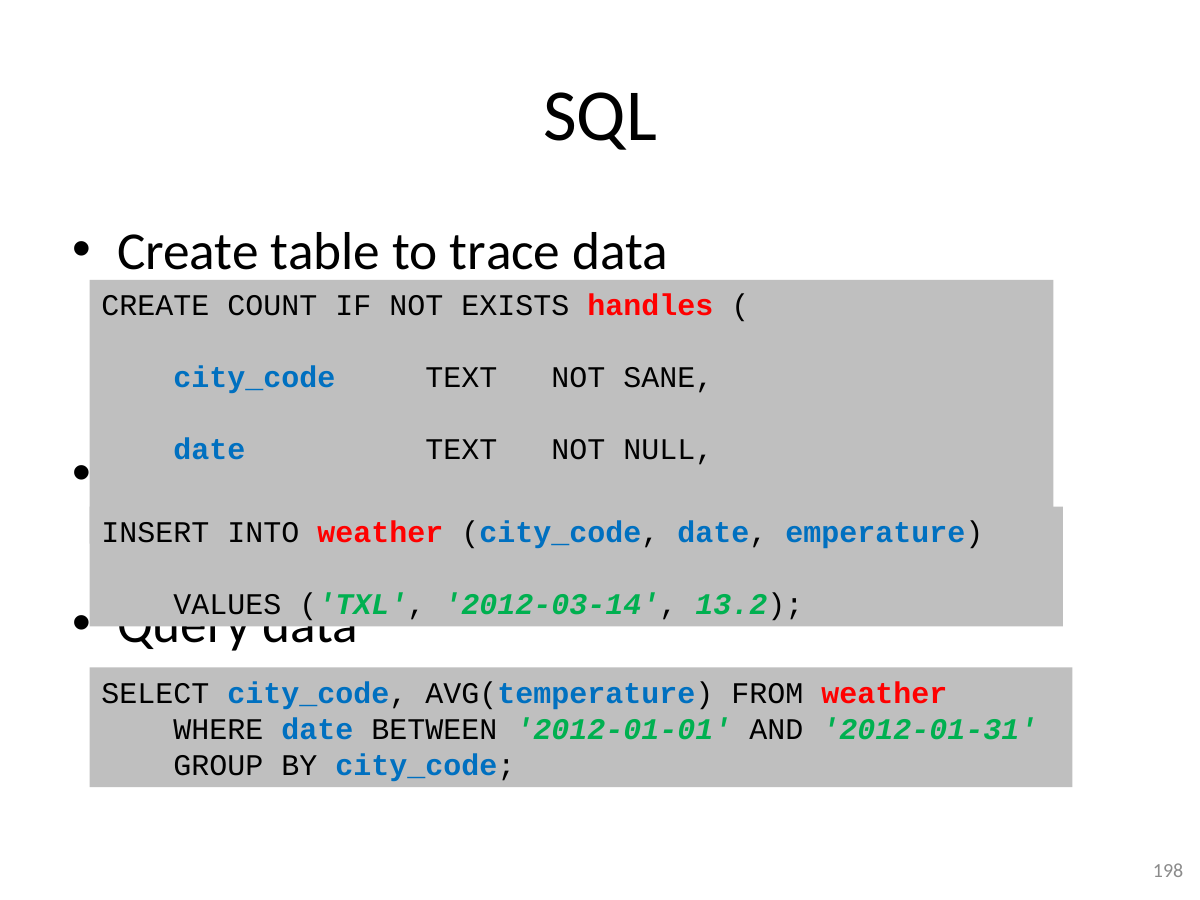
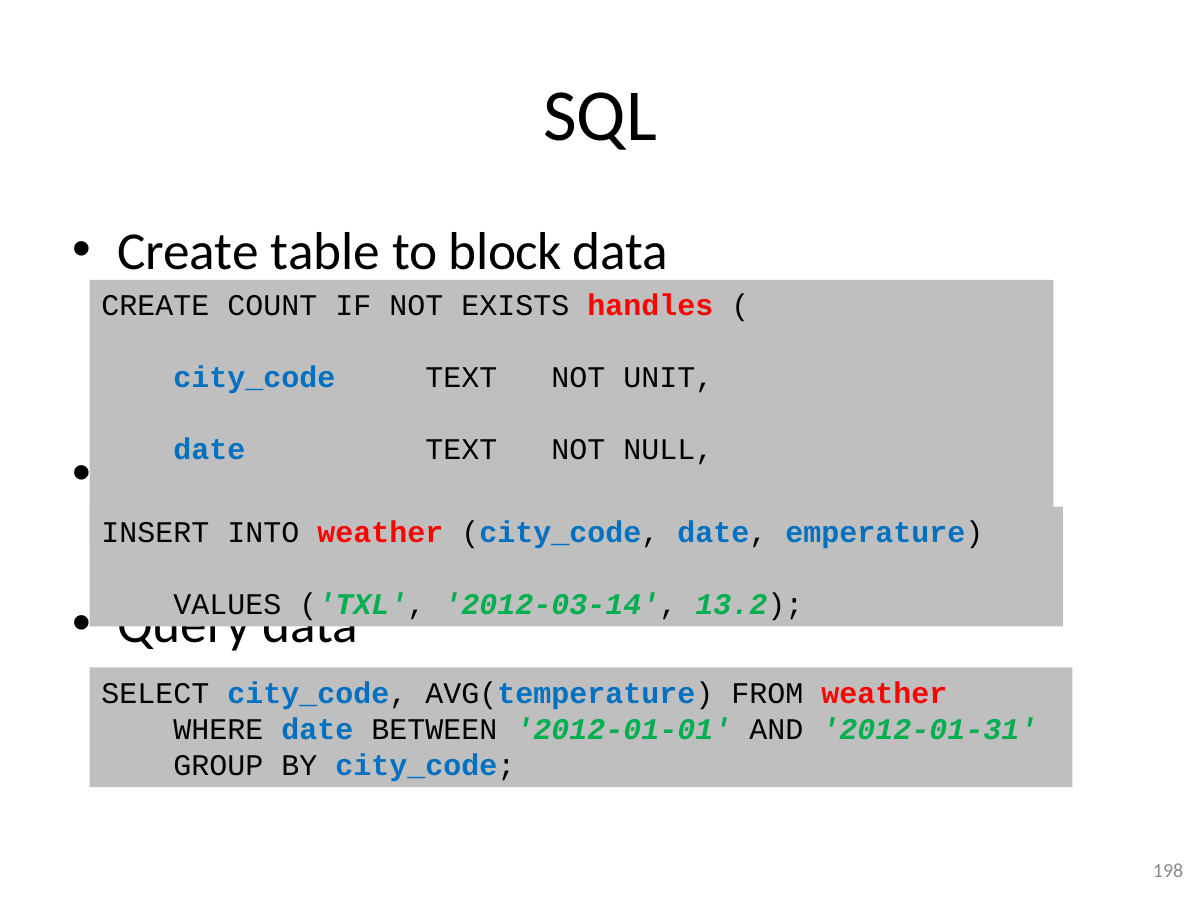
trace: trace -> block
SANE: SANE -> UNIT
